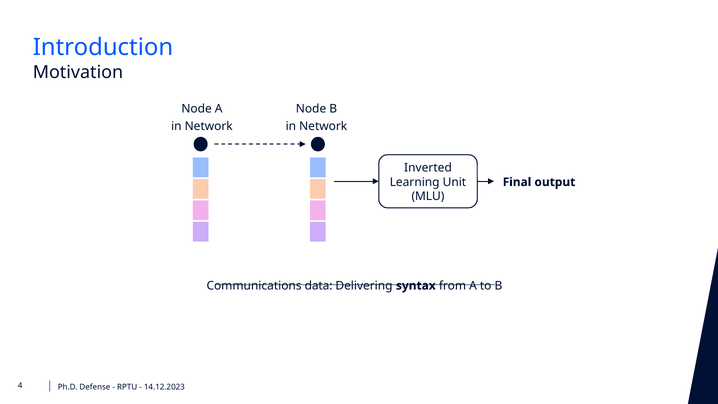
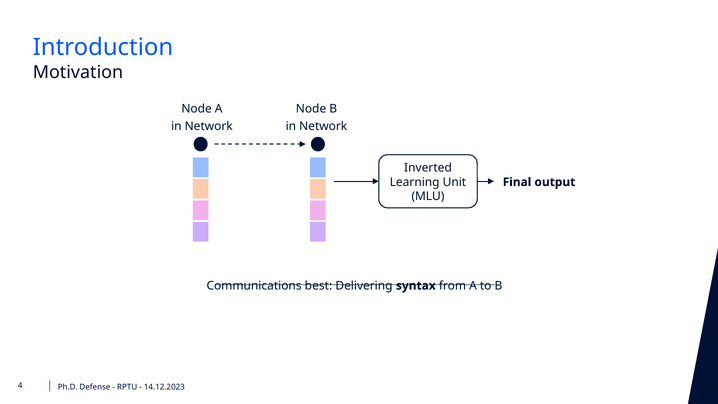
data: data -> best
